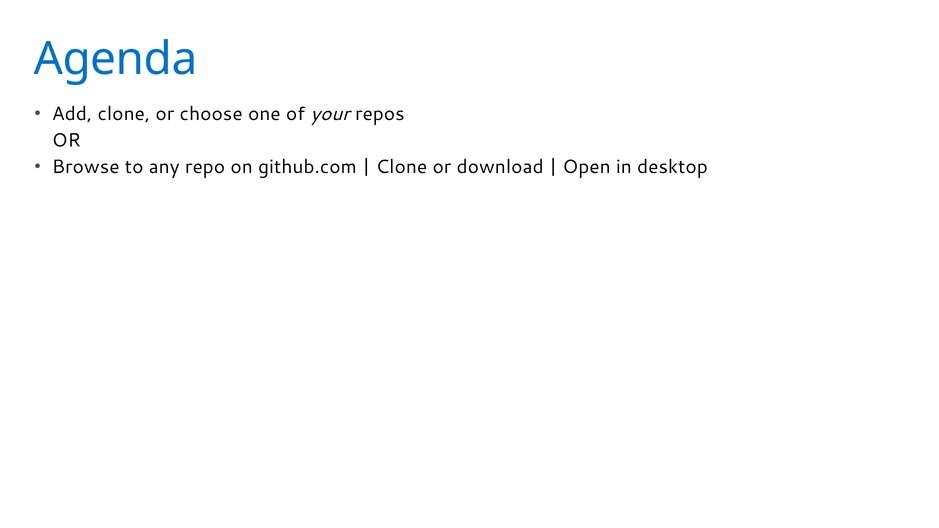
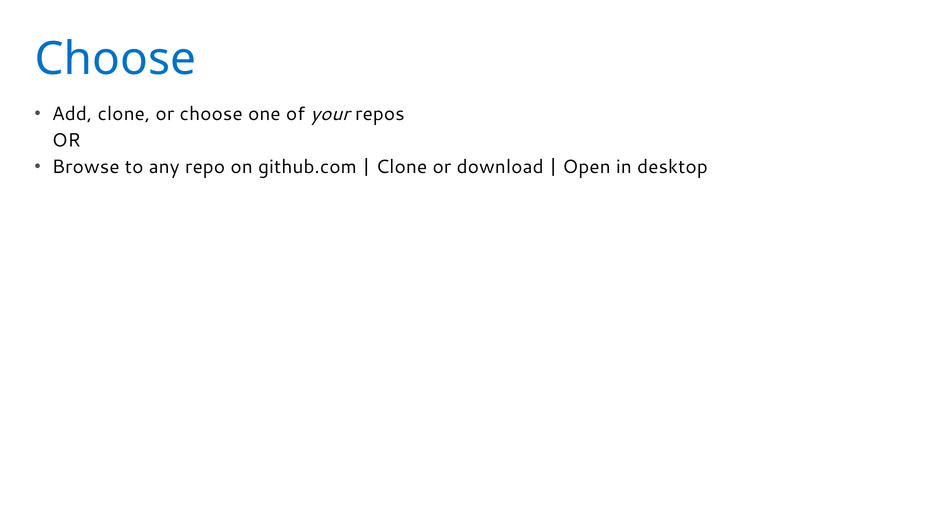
Agenda at (116, 59): Agenda -> Choose
